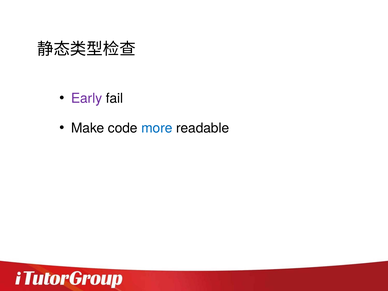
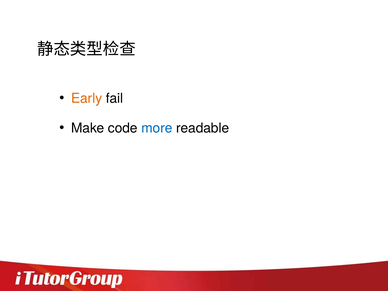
Early colour: purple -> orange
